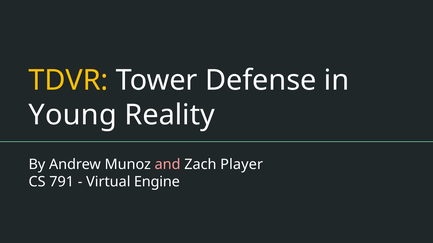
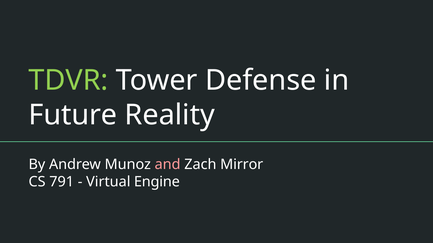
TDVR colour: yellow -> light green
Young: Young -> Future
Player: Player -> Mirror
